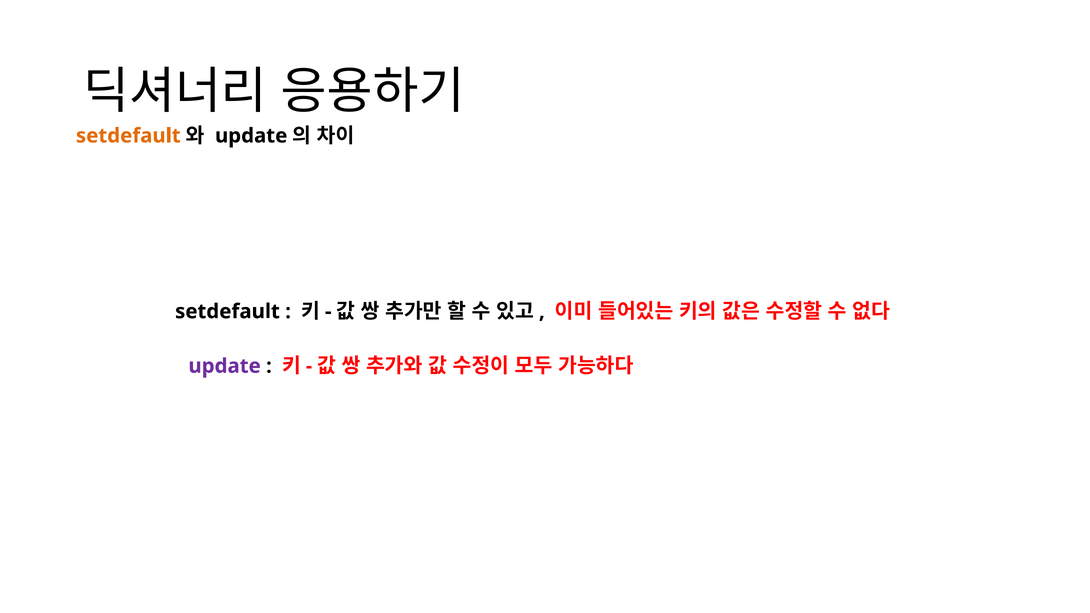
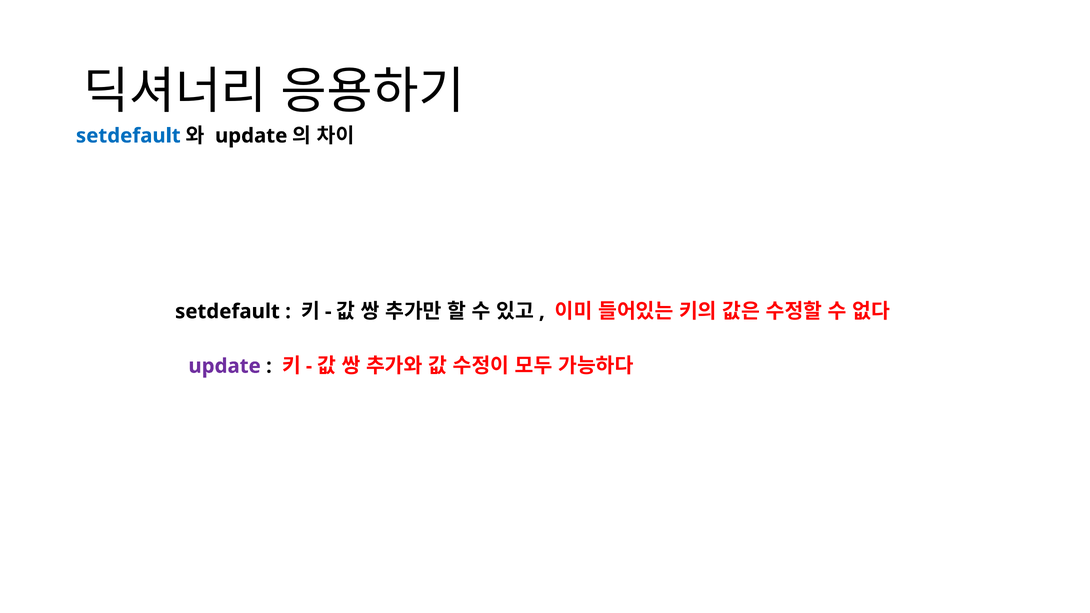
setdefault at (128, 136) colour: orange -> blue
